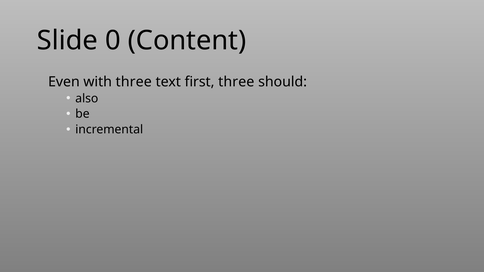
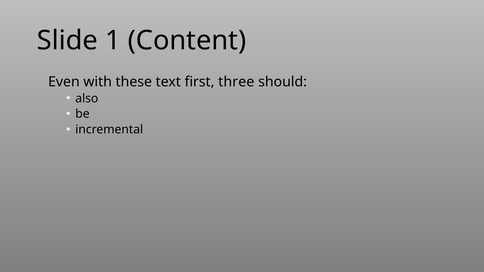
0: 0 -> 1
with three: three -> these
